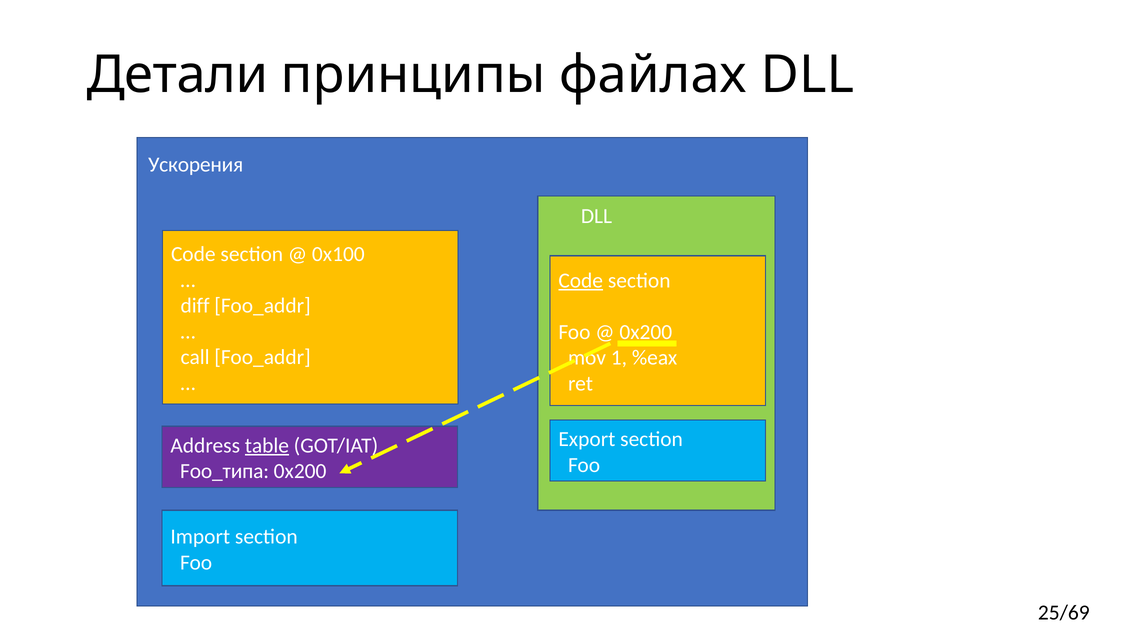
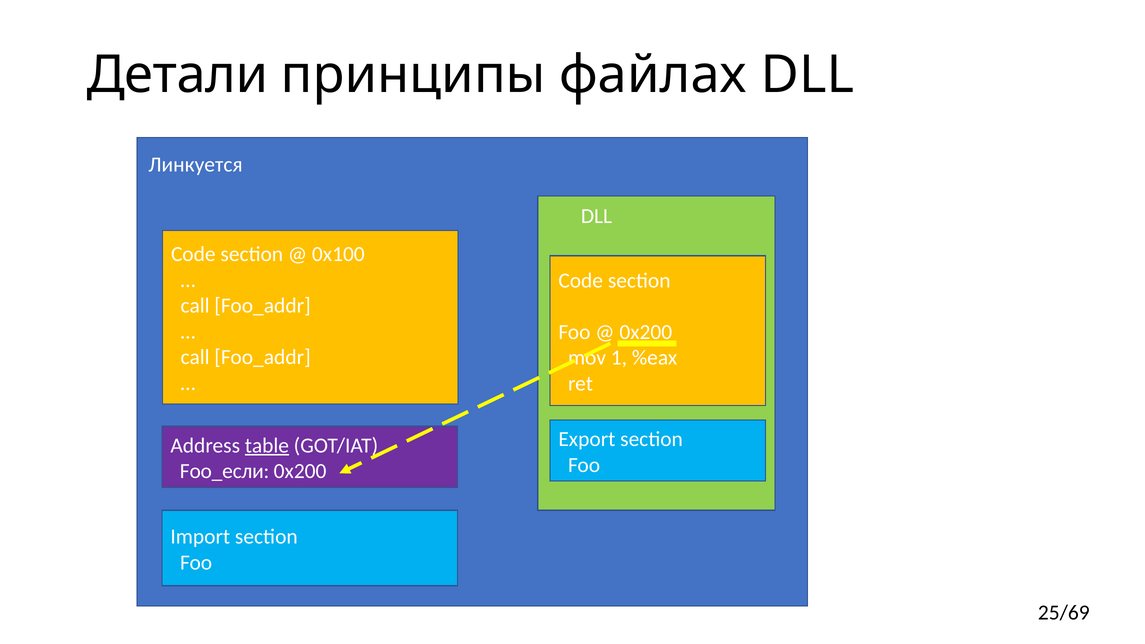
Ускорения: Ускорения -> Линкуется
Code at (581, 281) underline: present -> none
diff at (195, 306): diff -> сall
Foo_типа: Foo_типа -> Foo_если
